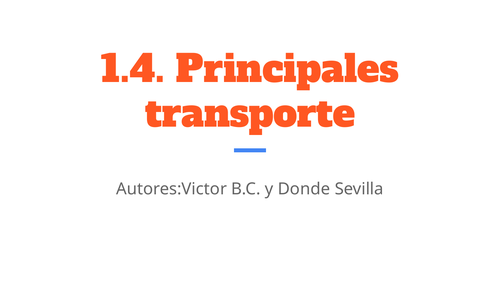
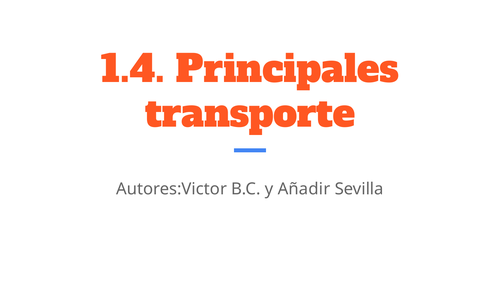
Donde: Donde -> Añadir
